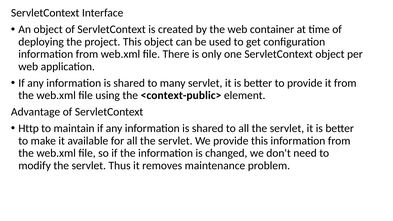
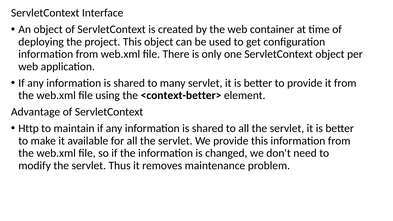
<context-public>: <context-public> -> <context-better>
